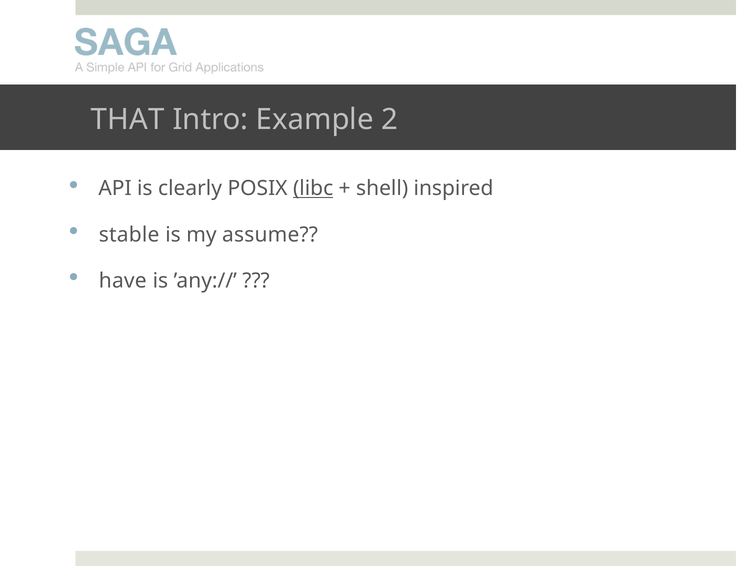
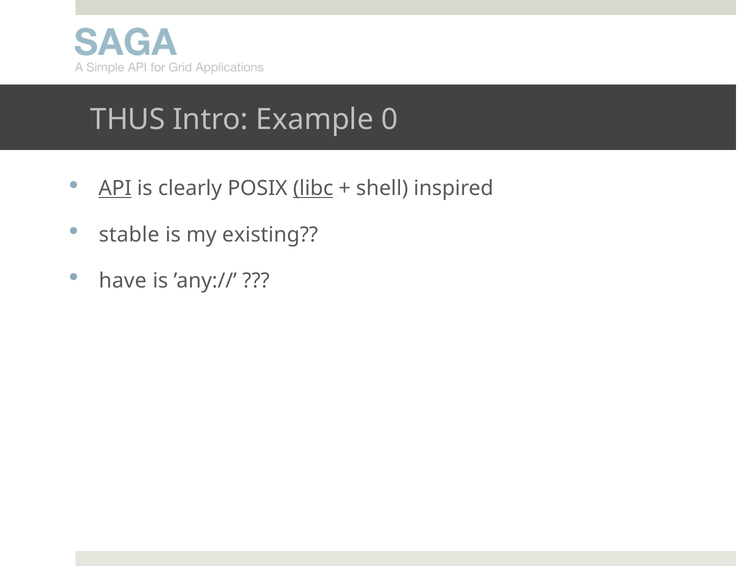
THAT: THAT -> THUS
2: 2 -> 0
API underline: none -> present
assume: assume -> existing
